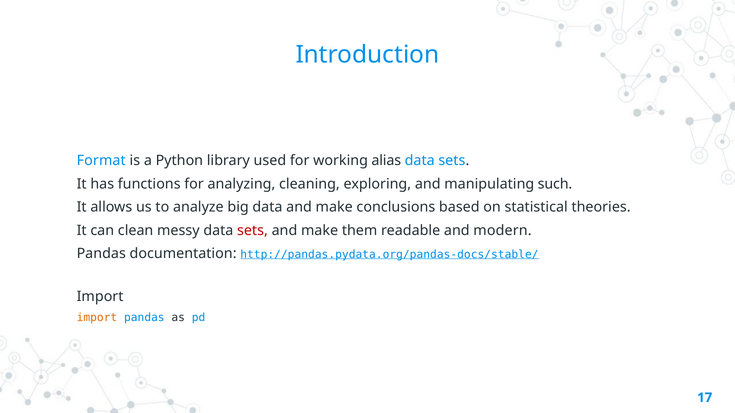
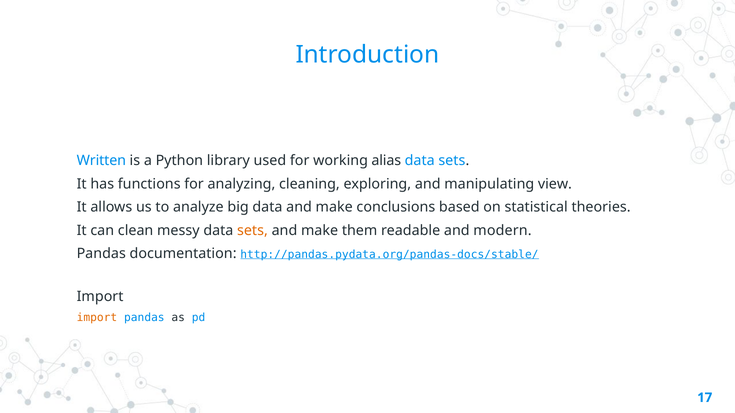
Format: Format -> Written
such: such -> view
sets at (252, 231) colour: red -> orange
